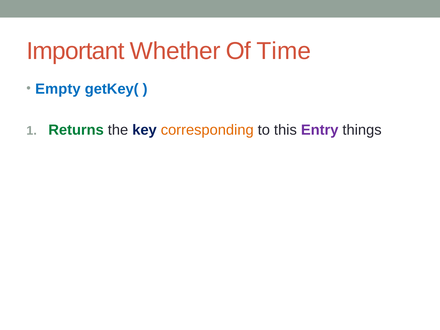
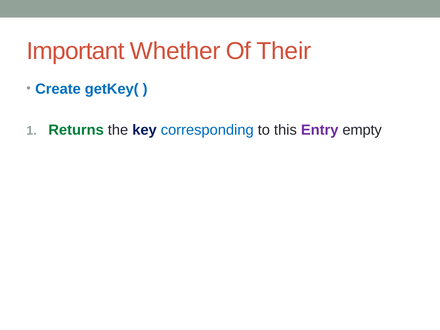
Time: Time -> Their
Empty: Empty -> Create
corresponding colour: orange -> blue
things: things -> empty
